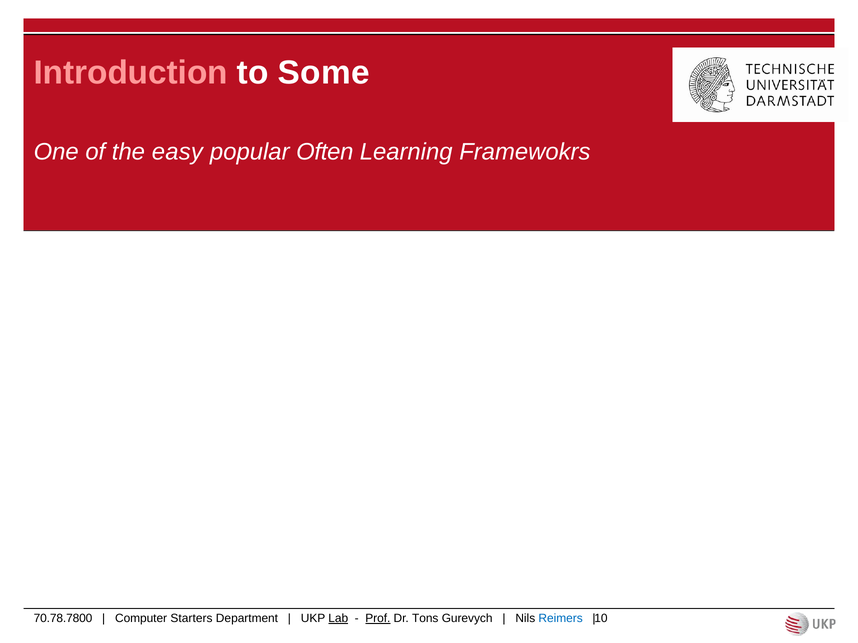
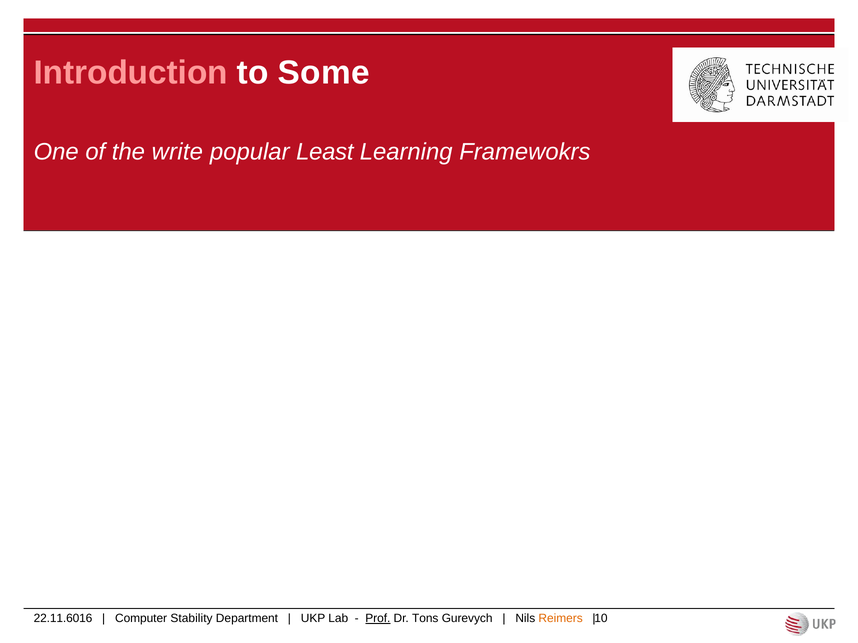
easy: easy -> write
Often: Often -> Least
70.78.7800: 70.78.7800 -> 22.11.6016
Starters: Starters -> Stability
Lab underline: present -> none
Reimers colour: blue -> orange
